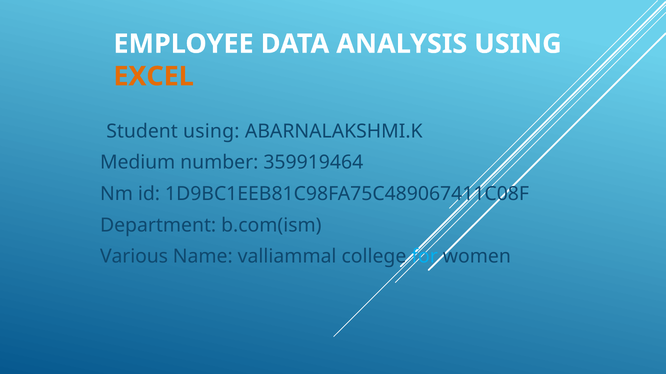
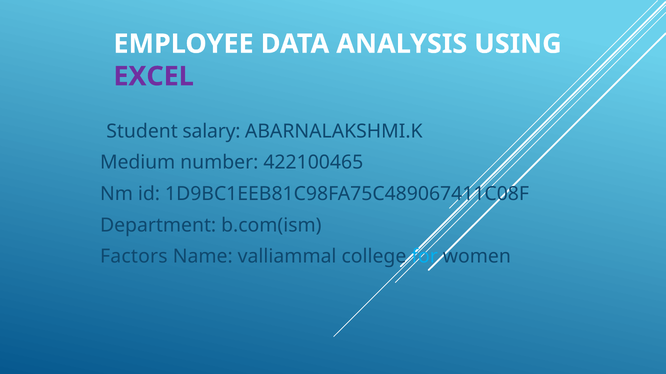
EXCEL colour: orange -> purple
Student using: using -> salary
359919464: 359919464 -> 422100465
Various: Various -> Factors
